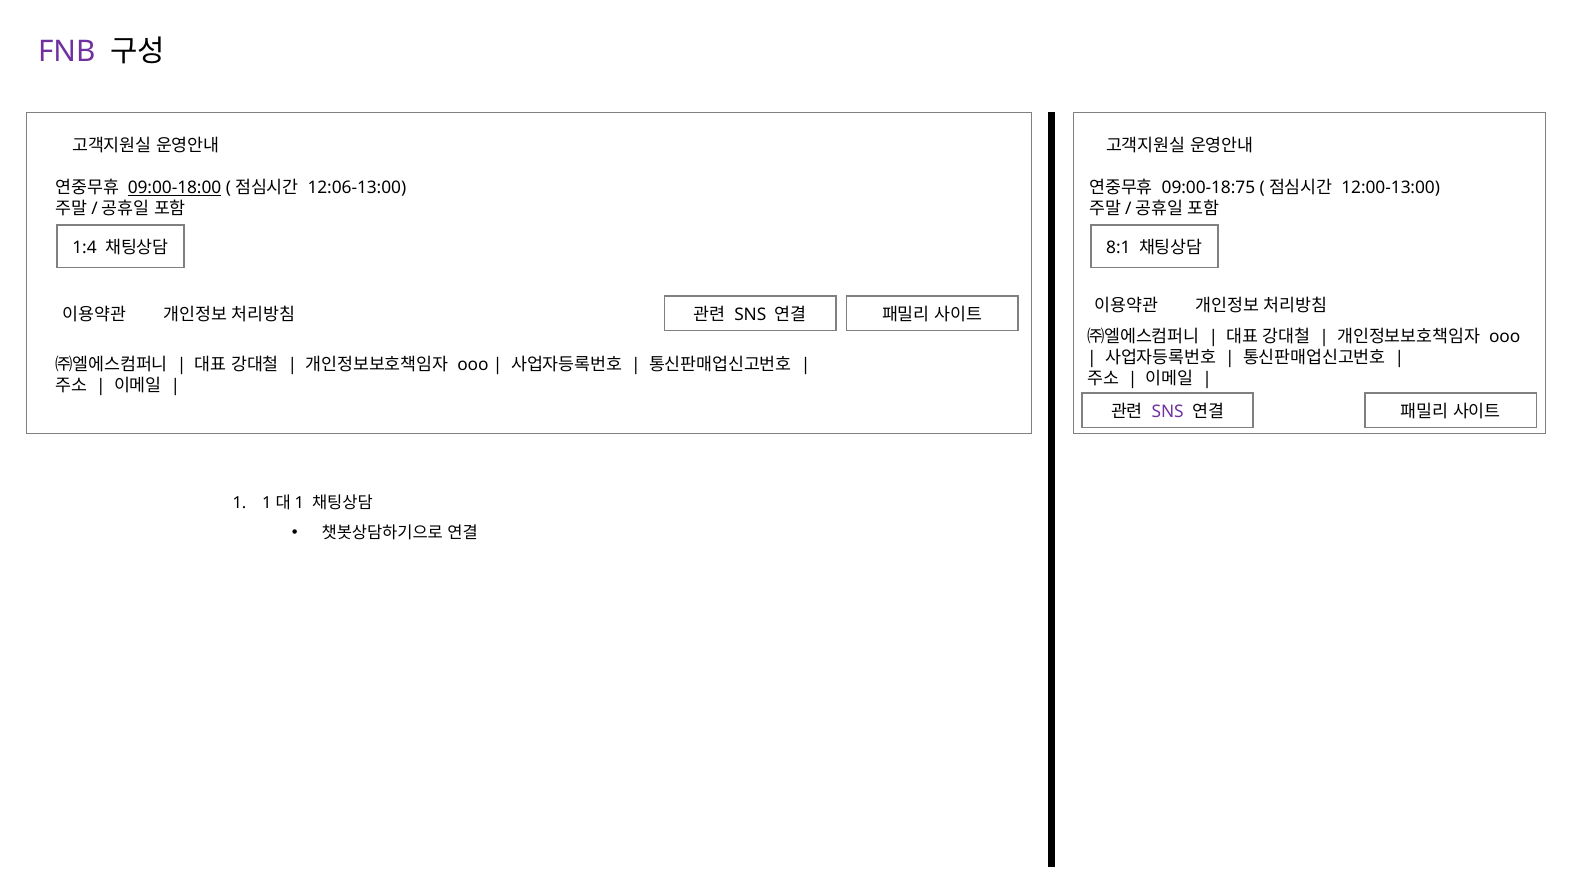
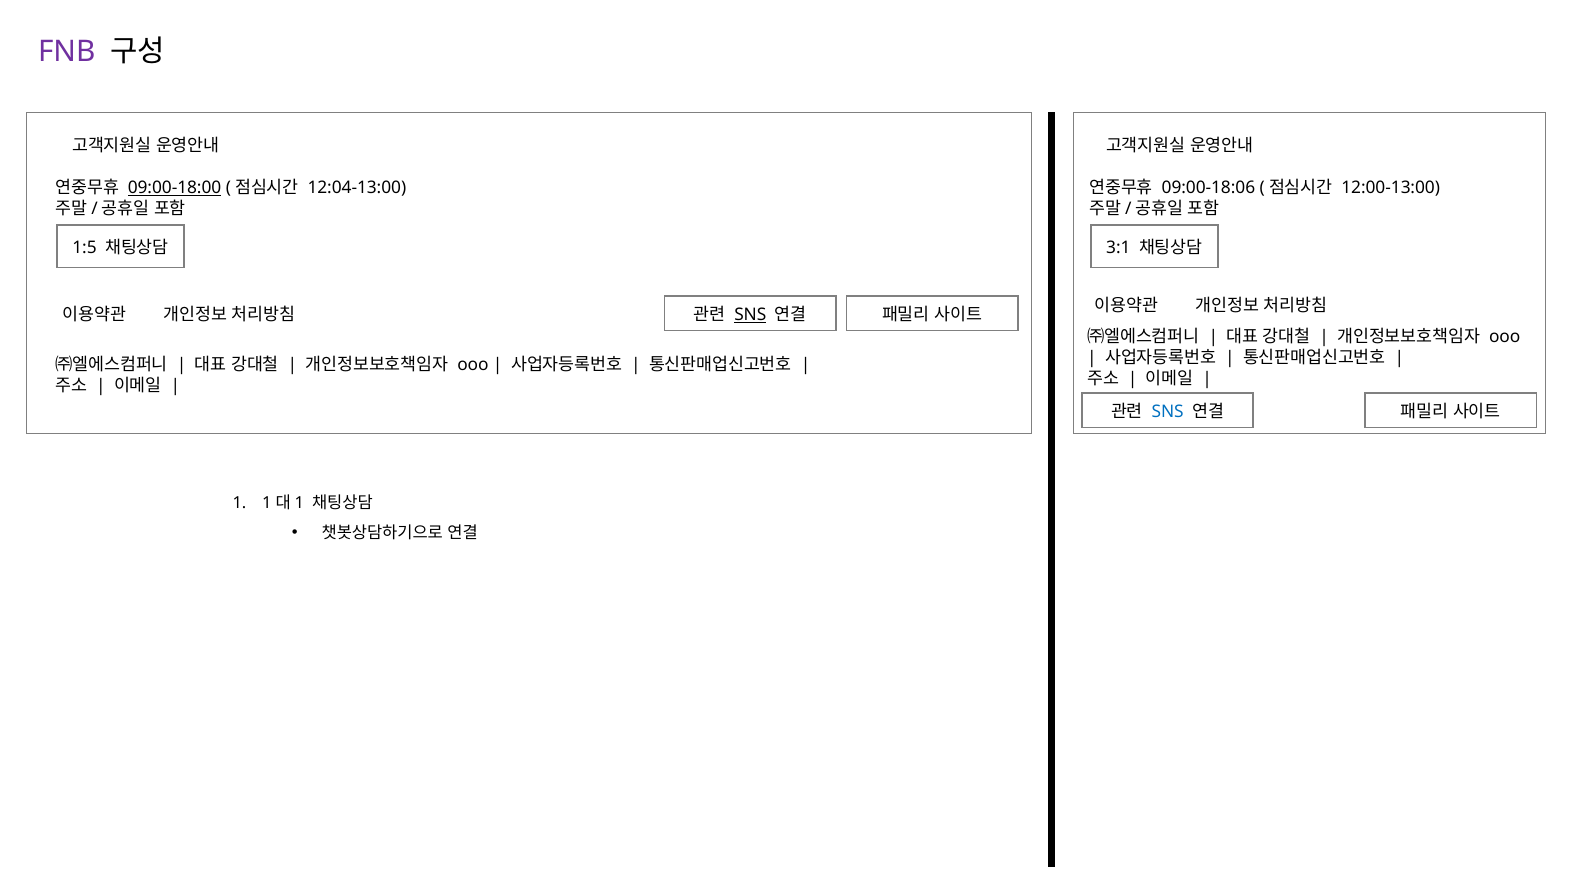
12:06-13:00: 12:06-13:00 -> 12:04-13:00
09:00-18:75: 09:00-18:75 -> 09:00-18:06
1:4: 1:4 -> 1:5
8:1: 8:1 -> 3:1
SNS at (750, 315) underline: none -> present
SNS at (1168, 412) colour: purple -> blue
